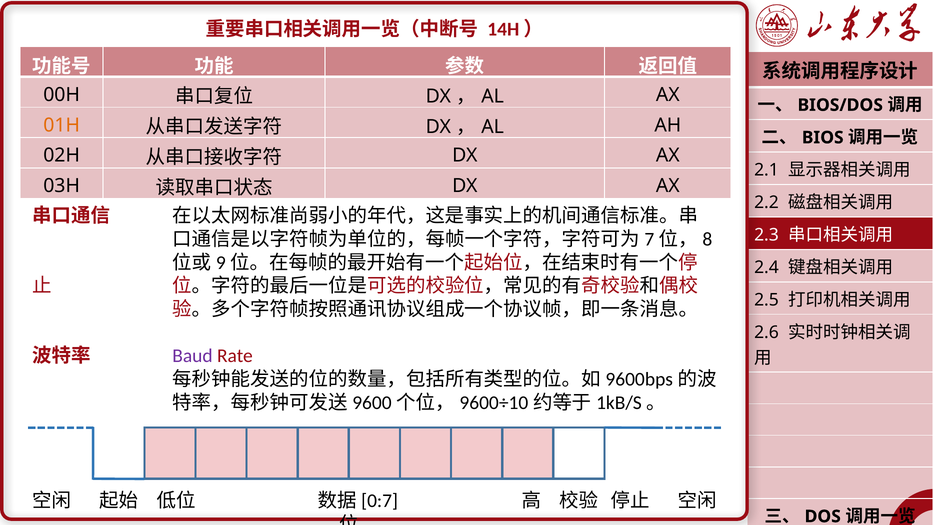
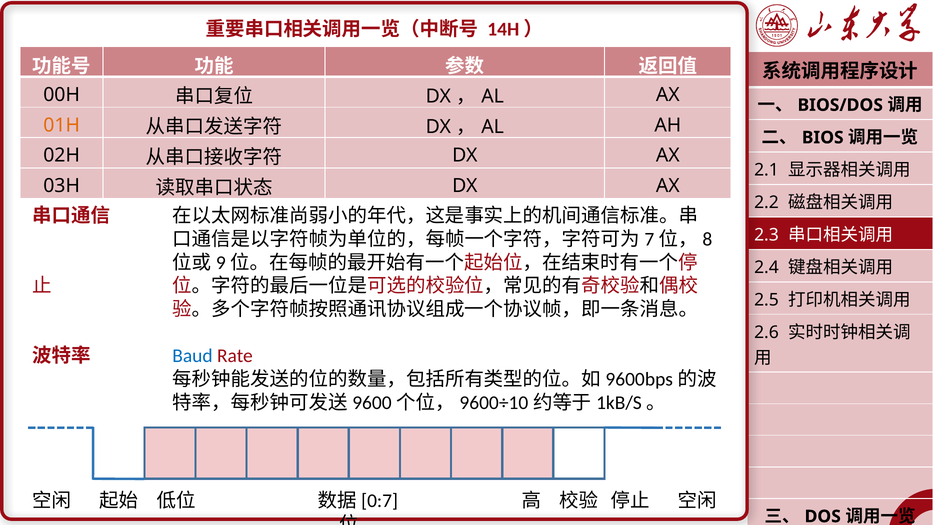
Baud colour: purple -> blue
